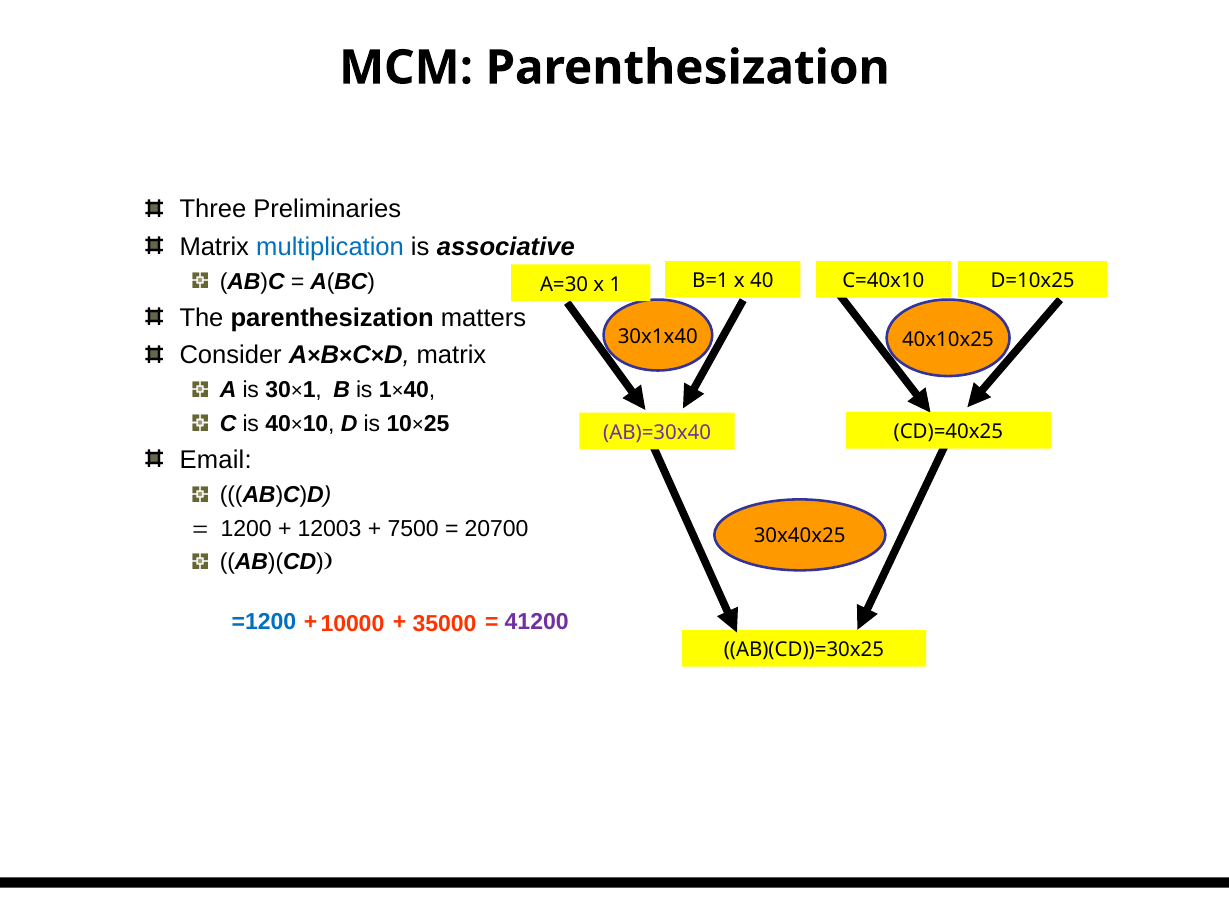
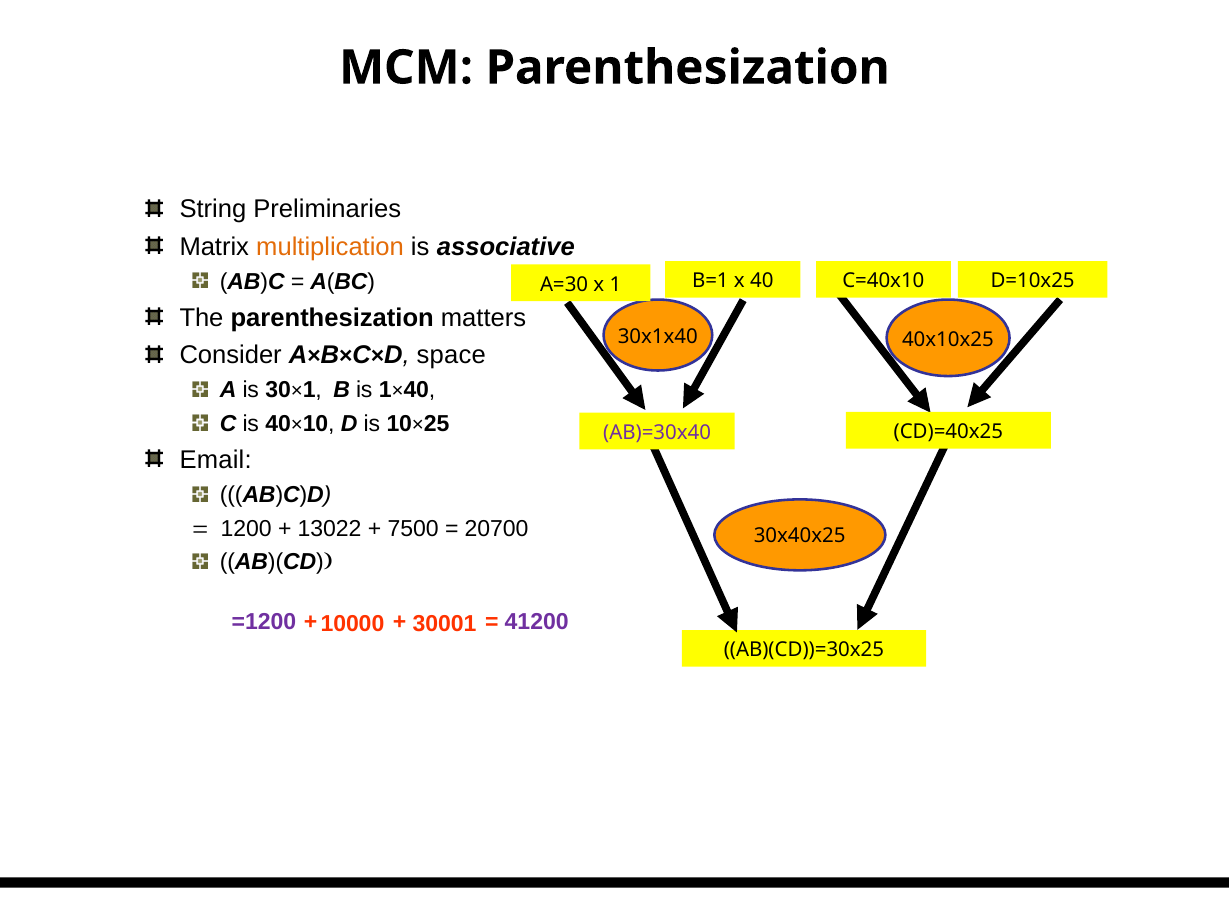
Three: Three -> String
multiplication colour: blue -> orange
A×B×C×D matrix: matrix -> space
12003: 12003 -> 13022
=1200 colour: blue -> purple
35000: 35000 -> 30001
